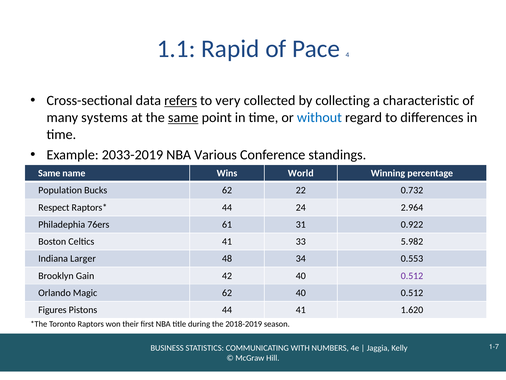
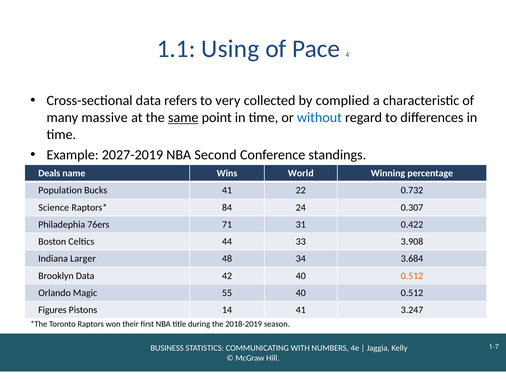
Rapid: Rapid -> Using
refers underline: present -> none
collecting: collecting -> complied
systems: systems -> massive
2033-2019: 2033-2019 -> 2027-2019
Various: Various -> Second
Same at (49, 173): Same -> Deals
Bucks 62: 62 -> 41
Respect: Respect -> Science
44 at (227, 207): 44 -> 84
2.964: 2.964 -> 0.307
61: 61 -> 71
0.922: 0.922 -> 0.422
Celtics 41: 41 -> 44
5.982: 5.982 -> 3.908
0.553: 0.553 -> 3.684
Brooklyn Gain: Gain -> Data
0.512 at (412, 275) colour: purple -> orange
Magic 62: 62 -> 55
Pistons 44: 44 -> 14
1.620: 1.620 -> 3.247
